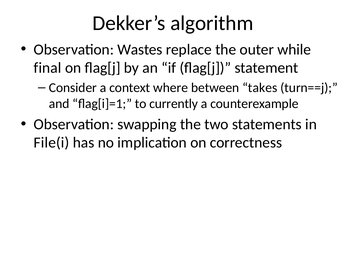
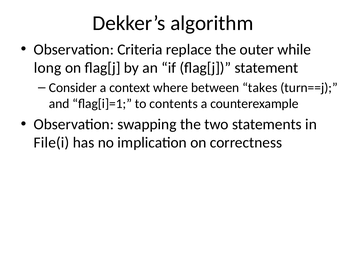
Wastes: Wastes -> Criteria
final: final -> long
currently: currently -> contents
